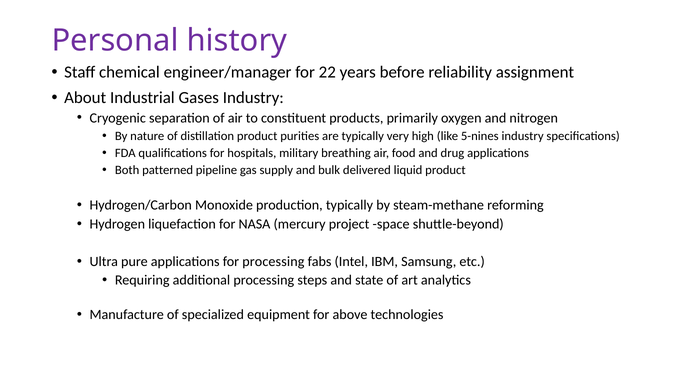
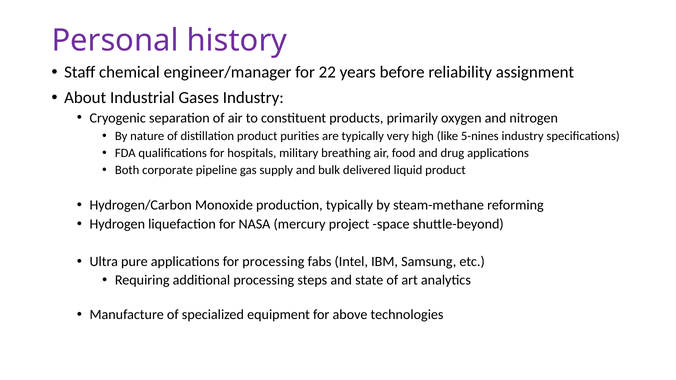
patterned: patterned -> corporate
